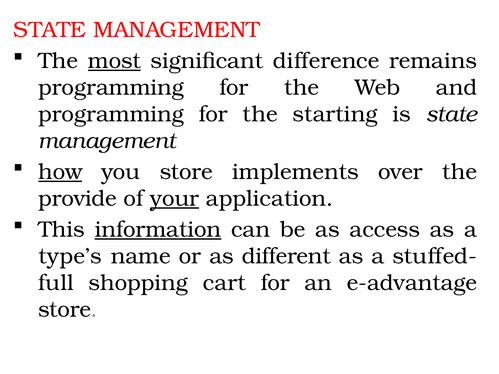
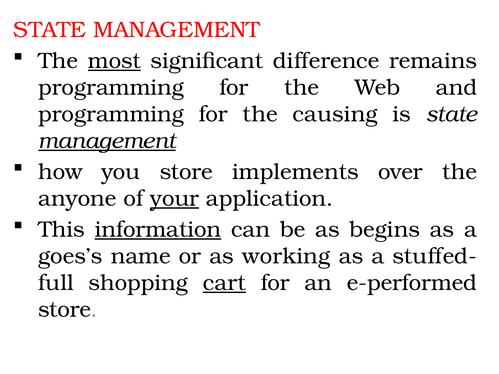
starting: starting -> causing
management at (107, 141) underline: none -> present
how underline: present -> none
provide: provide -> anyone
access: access -> begins
type’s: type’s -> goes’s
different: different -> working
cart underline: none -> present
e-advantage: e-advantage -> e-performed
